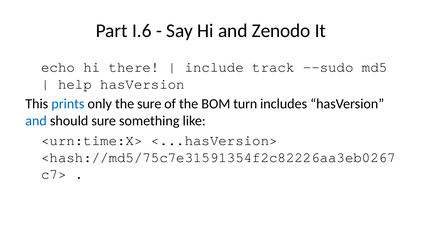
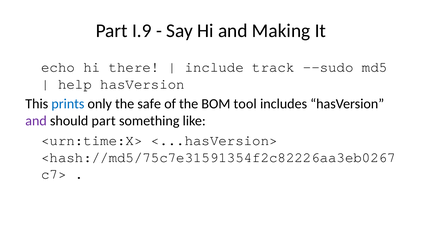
I.6: I.6 -> I.9
Zenodo: Zenodo -> Making
the sure: sure -> safe
turn: turn -> tool
and at (36, 120) colour: blue -> purple
should sure: sure -> part
